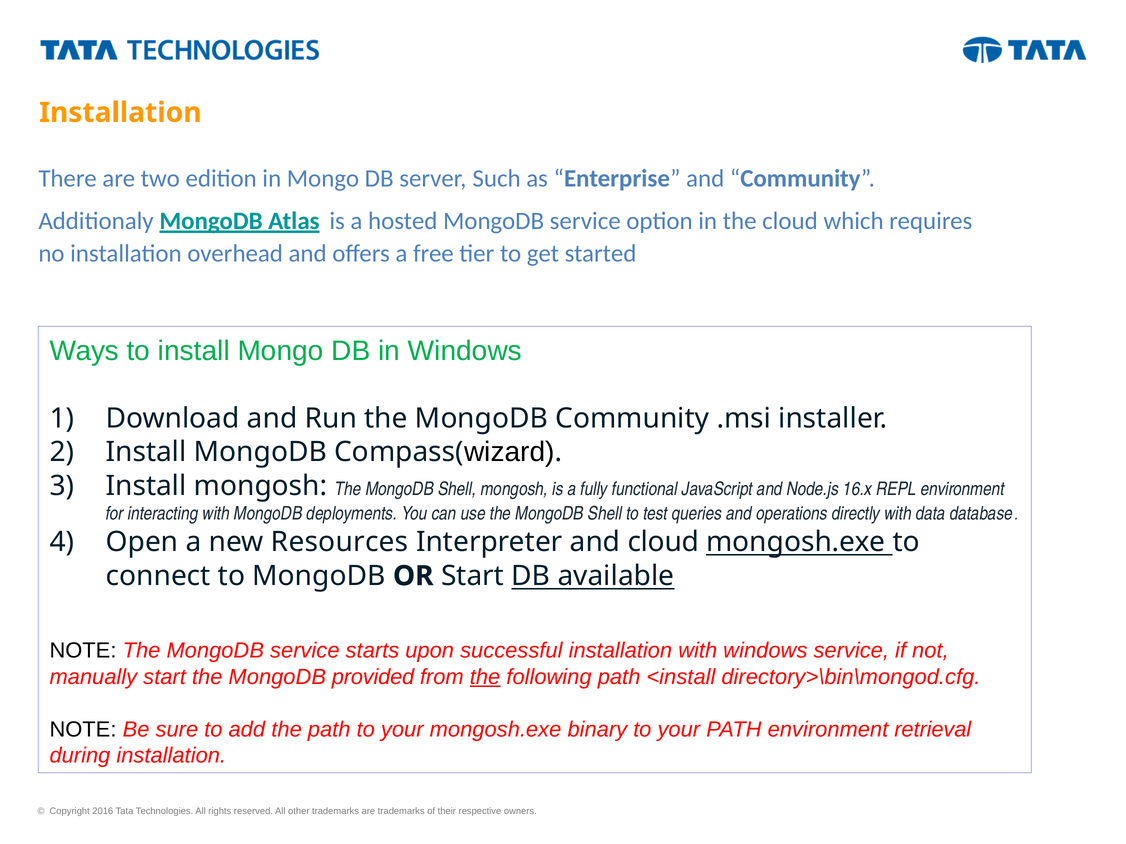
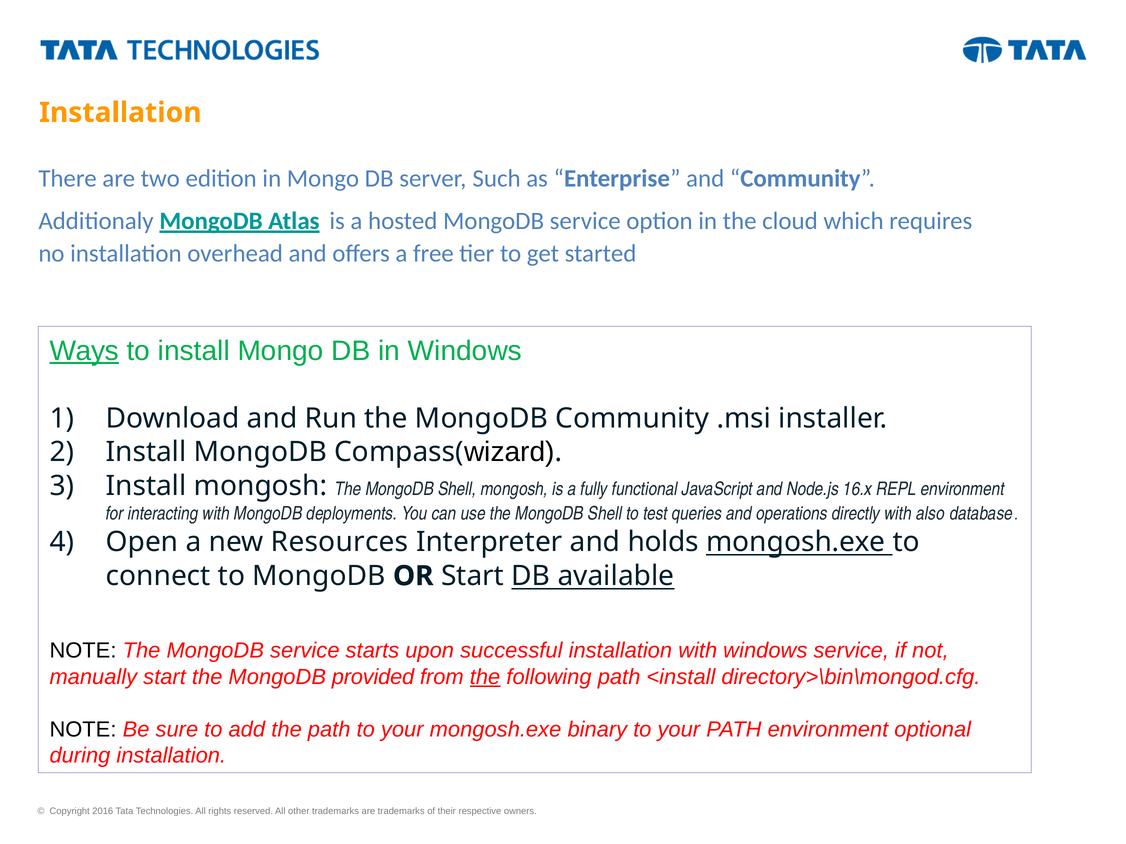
Ways underline: none -> present
data: data -> also
and cloud: cloud -> holds
retrieval: retrieval -> optional
